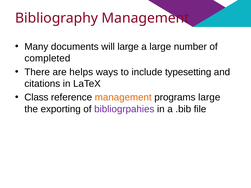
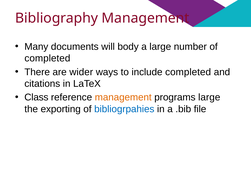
will large: large -> body
helps: helps -> wider
include typesetting: typesetting -> completed
bibliogrpahies colour: purple -> blue
